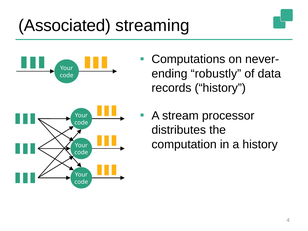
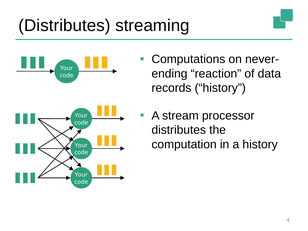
Associated at (65, 26): Associated -> Distributes
robustly: robustly -> reaction
